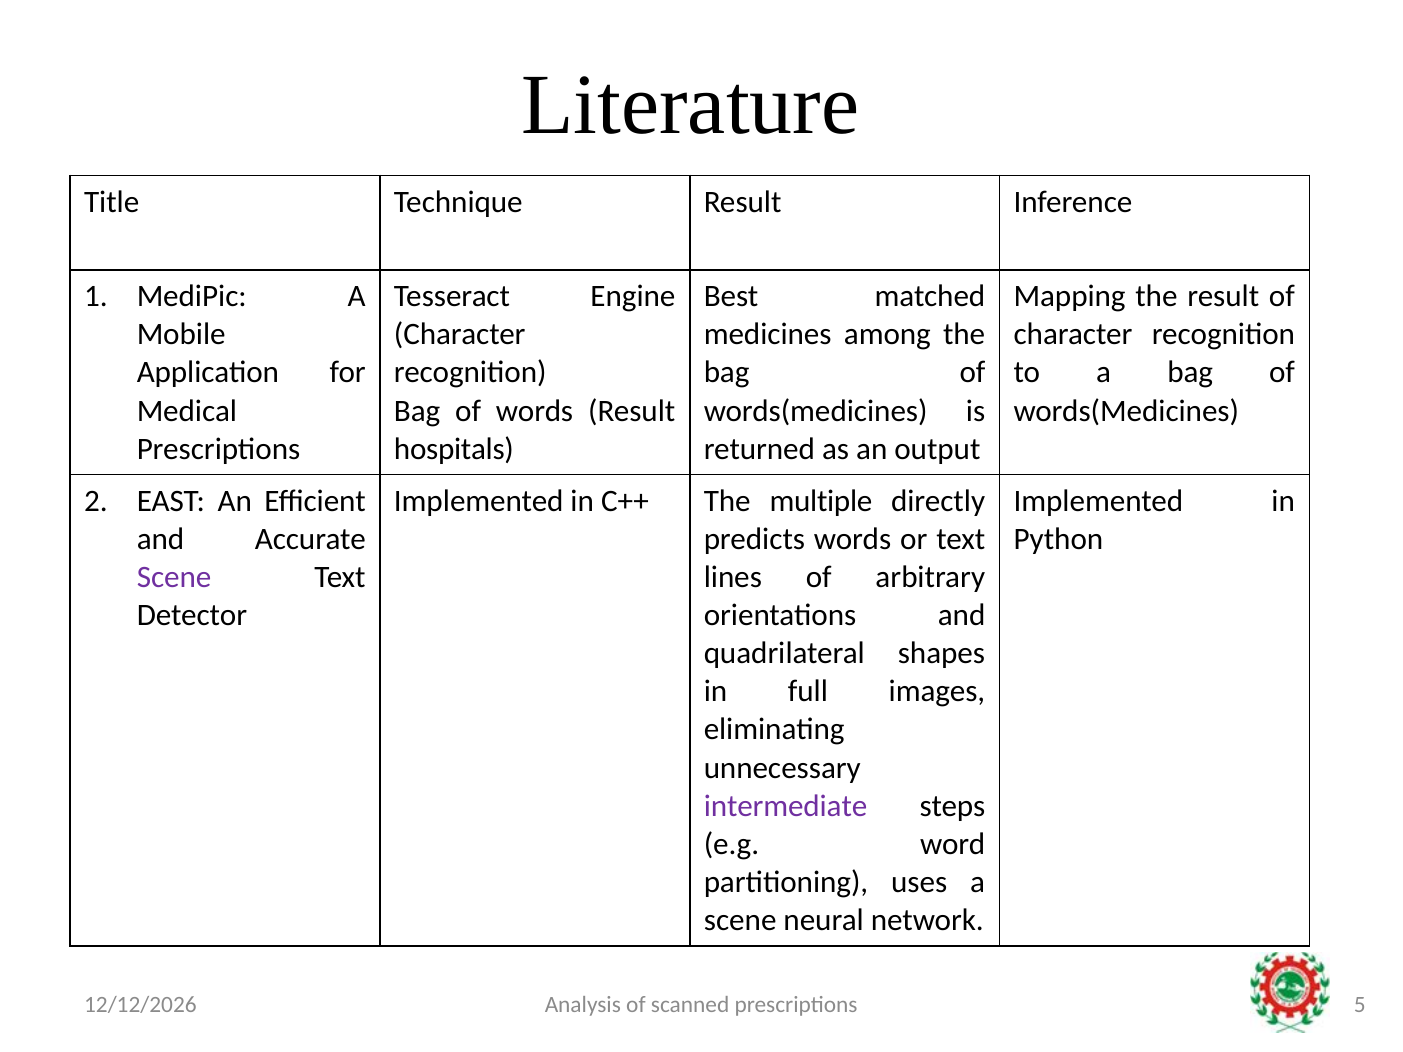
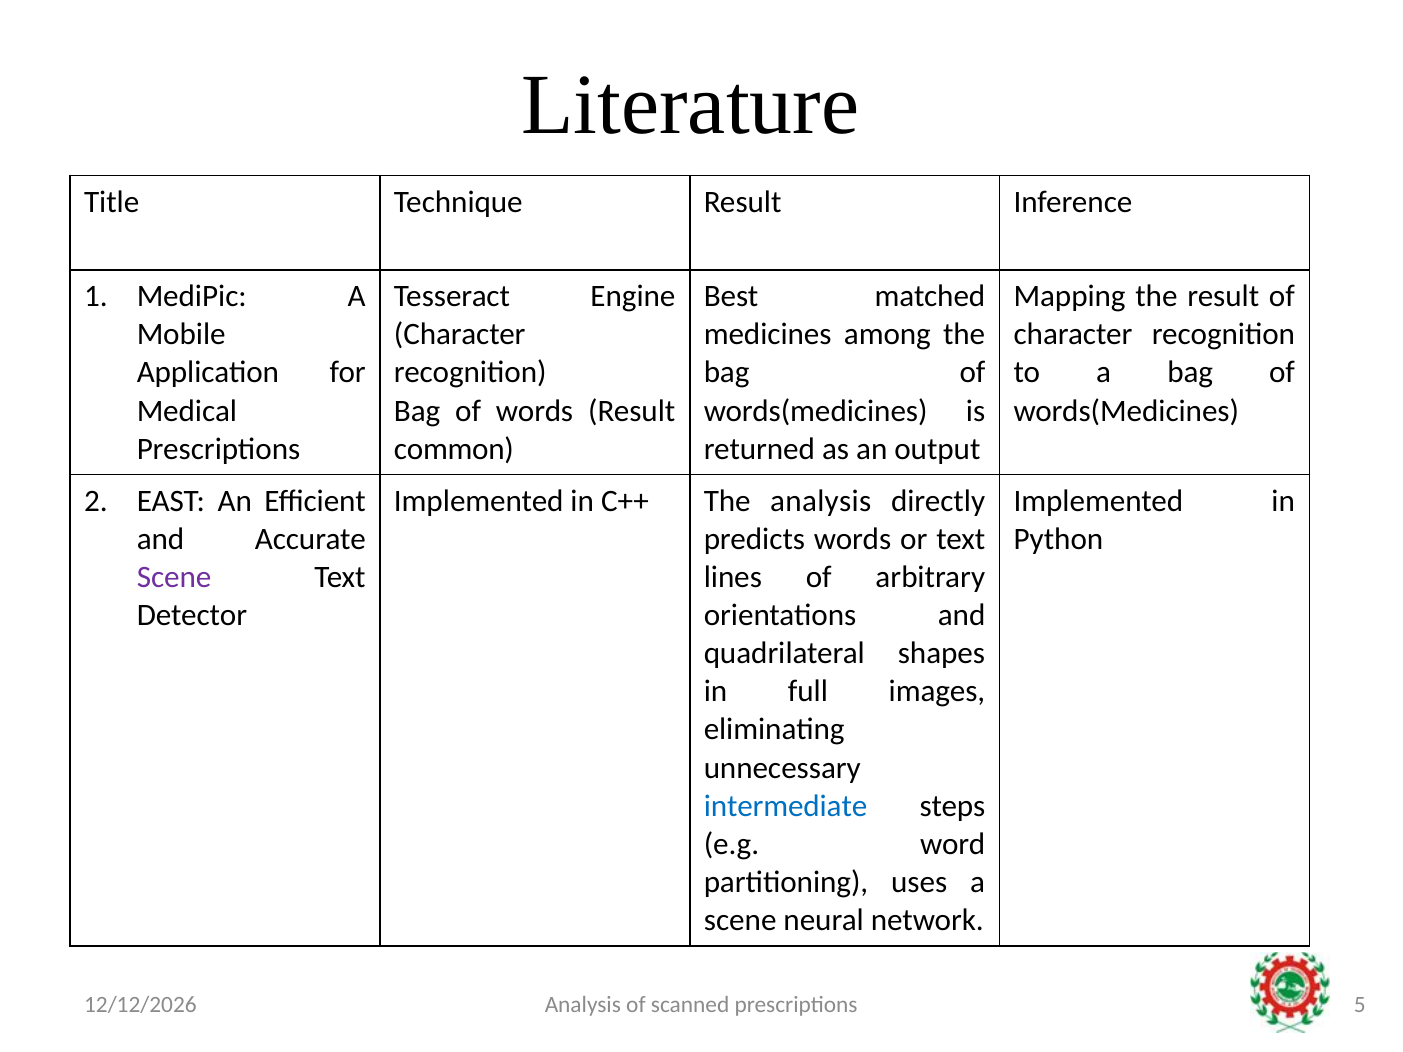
hospitals: hospitals -> common
The multiple: multiple -> analysis
intermediate colour: purple -> blue
